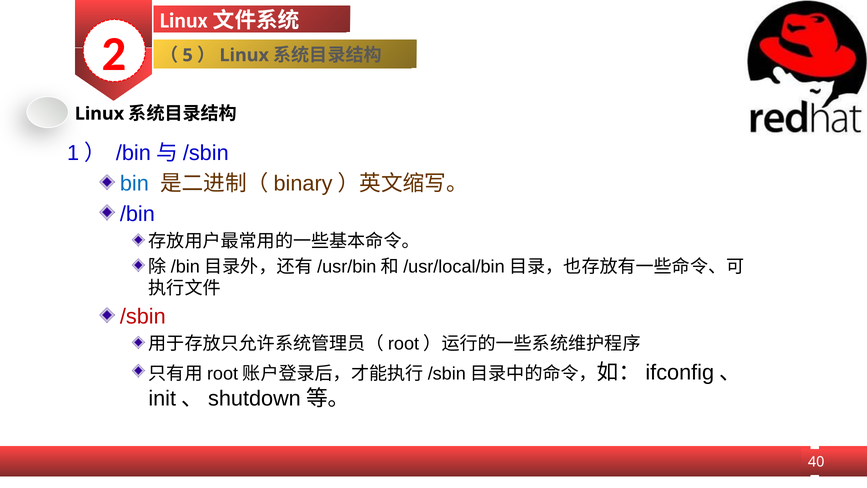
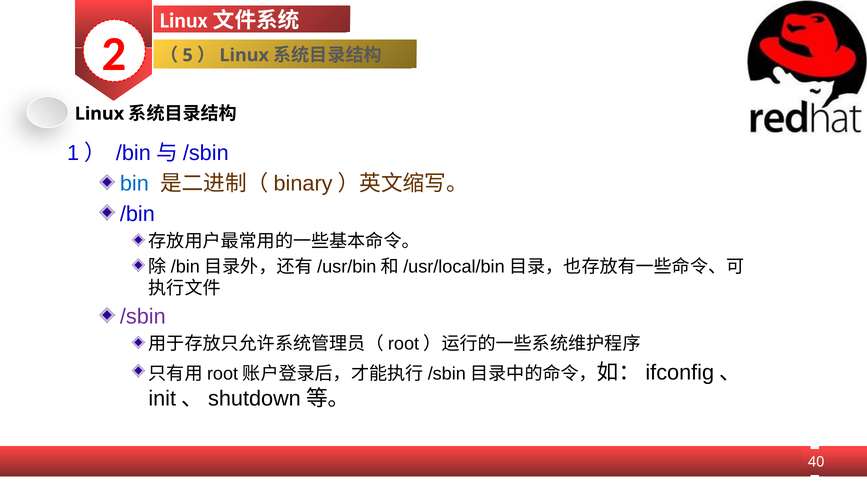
/sbin colour: red -> purple
